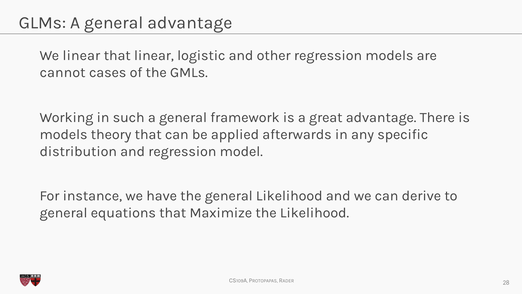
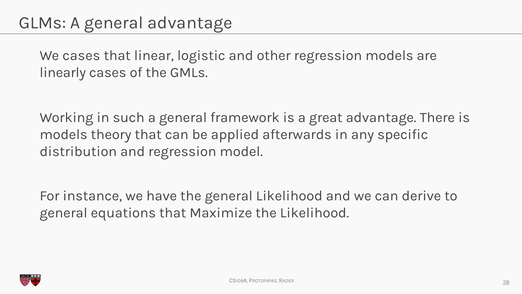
We linear: linear -> cases
cannot: cannot -> linearly
